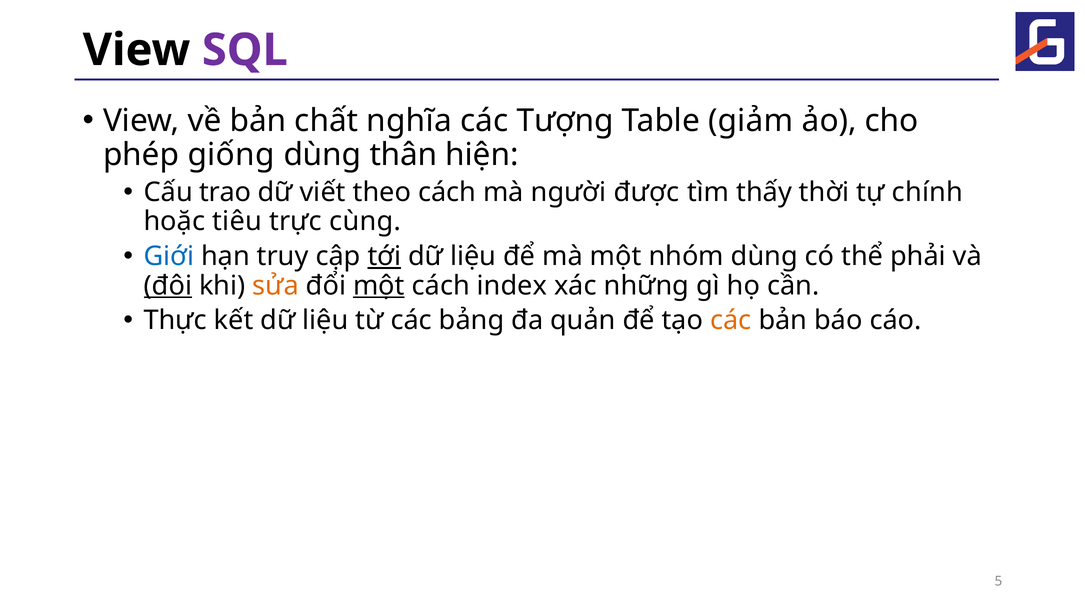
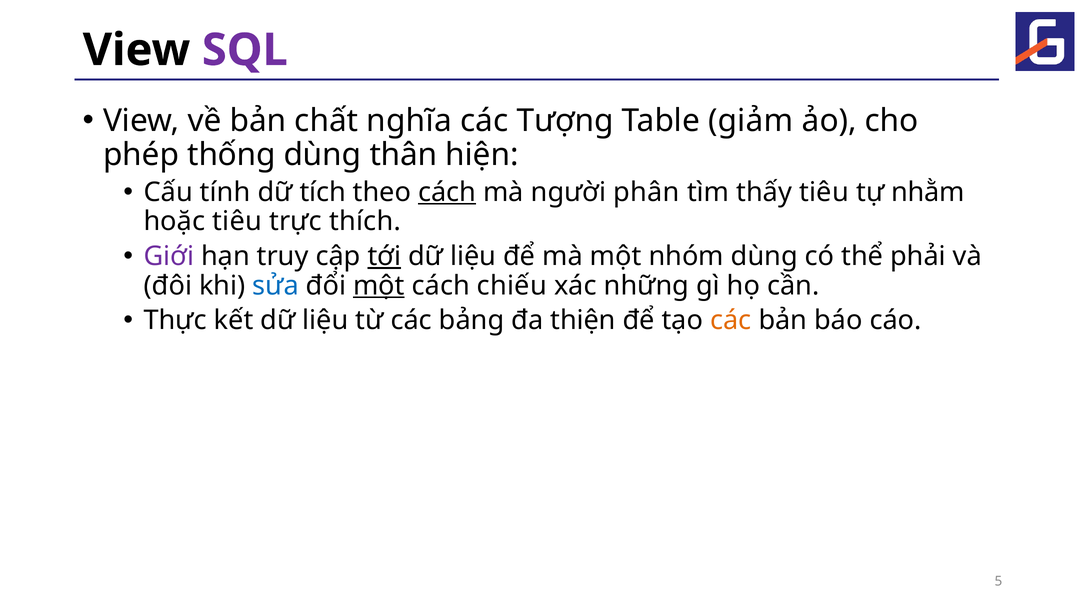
giống: giống -> thống
trao: trao -> tính
viết: viết -> tích
cách at (447, 192) underline: none -> present
được: được -> phân
thấy thời: thời -> tiêu
chính: chính -> nhằm
cùng: cùng -> thích
Giới colour: blue -> purple
đôi underline: present -> none
sửa colour: orange -> blue
index: index -> chiếu
quản: quản -> thiện
